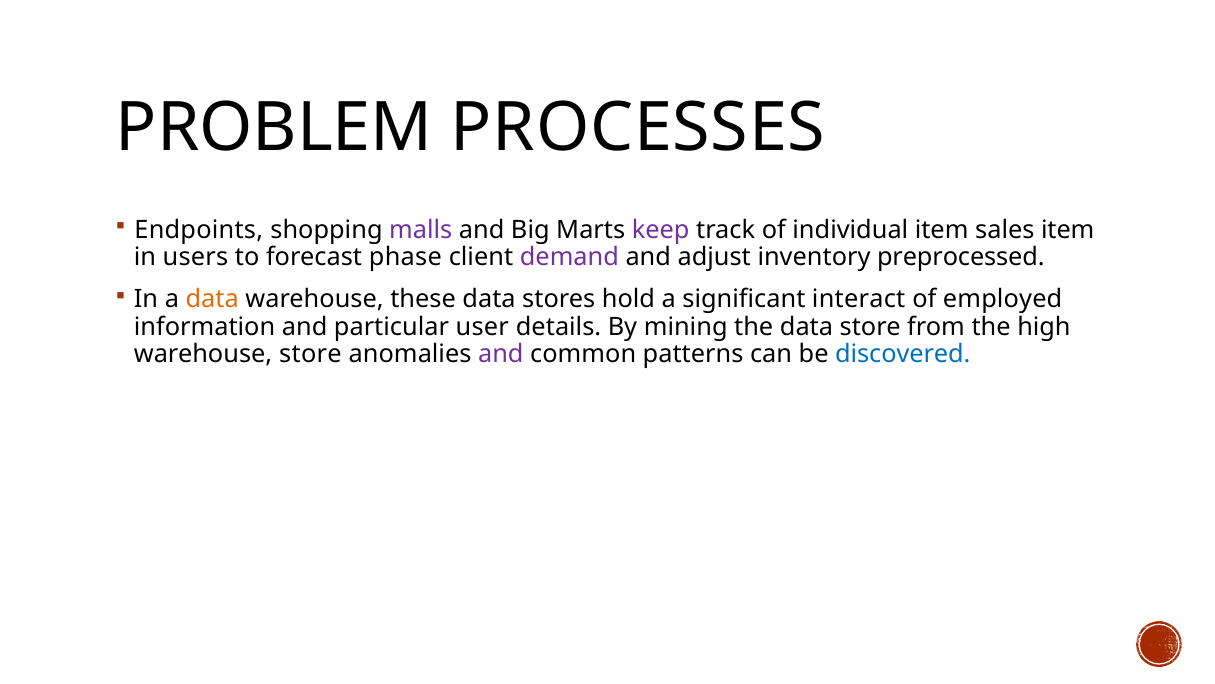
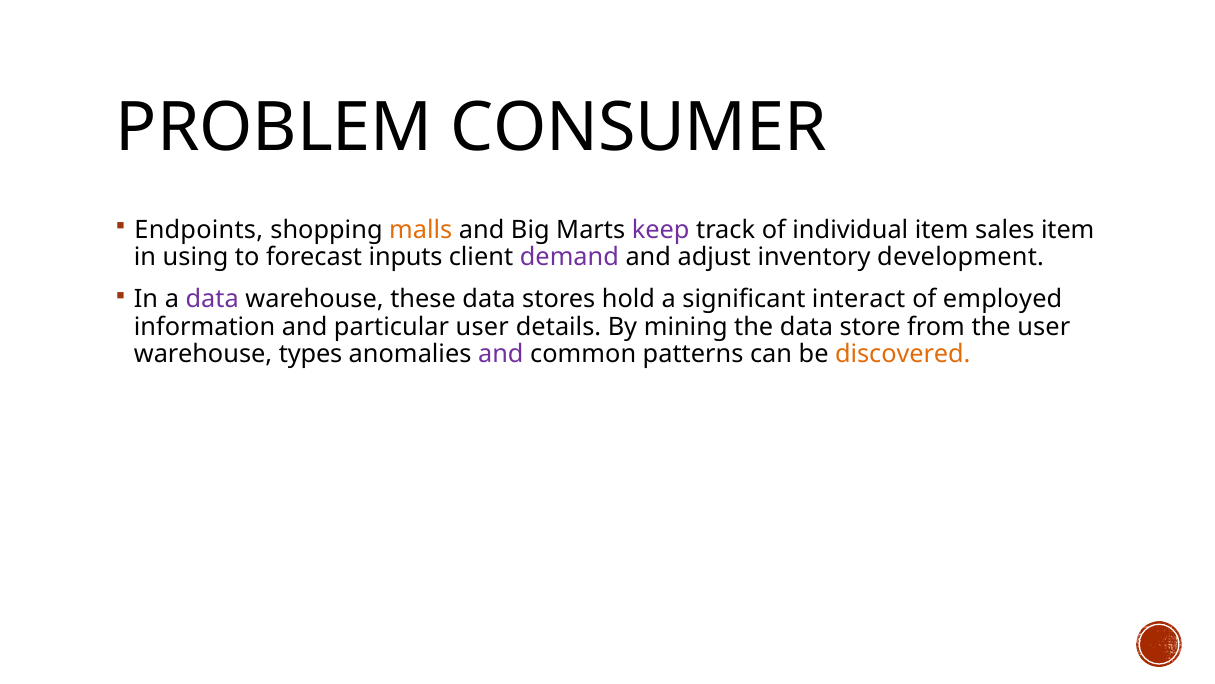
PROCESSES: PROCESSES -> CONSUMER
malls colour: purple -> orange
users: users -> using
phase: phase -> inputs
preprocessed: preprocessed -> development
data at (212, 299) colour: orange -> purple
the high: high -> user
warehouse store: store -> types
discovered colour: blue -> orange
